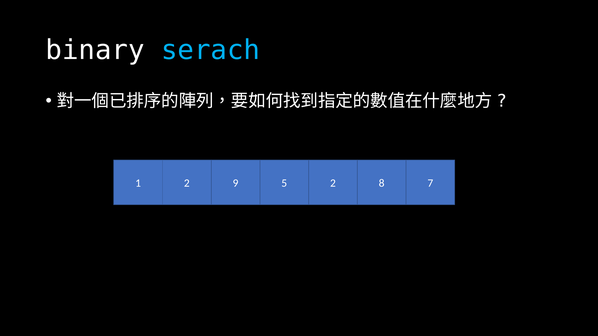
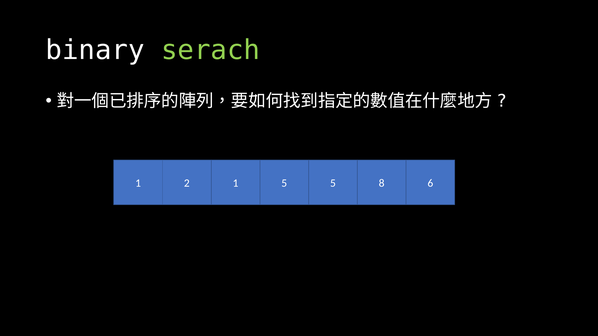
serach colour: light blue -> light green
2 9: 9 -> 1
5 2: 2 -> 5
7: 7 -> 6
